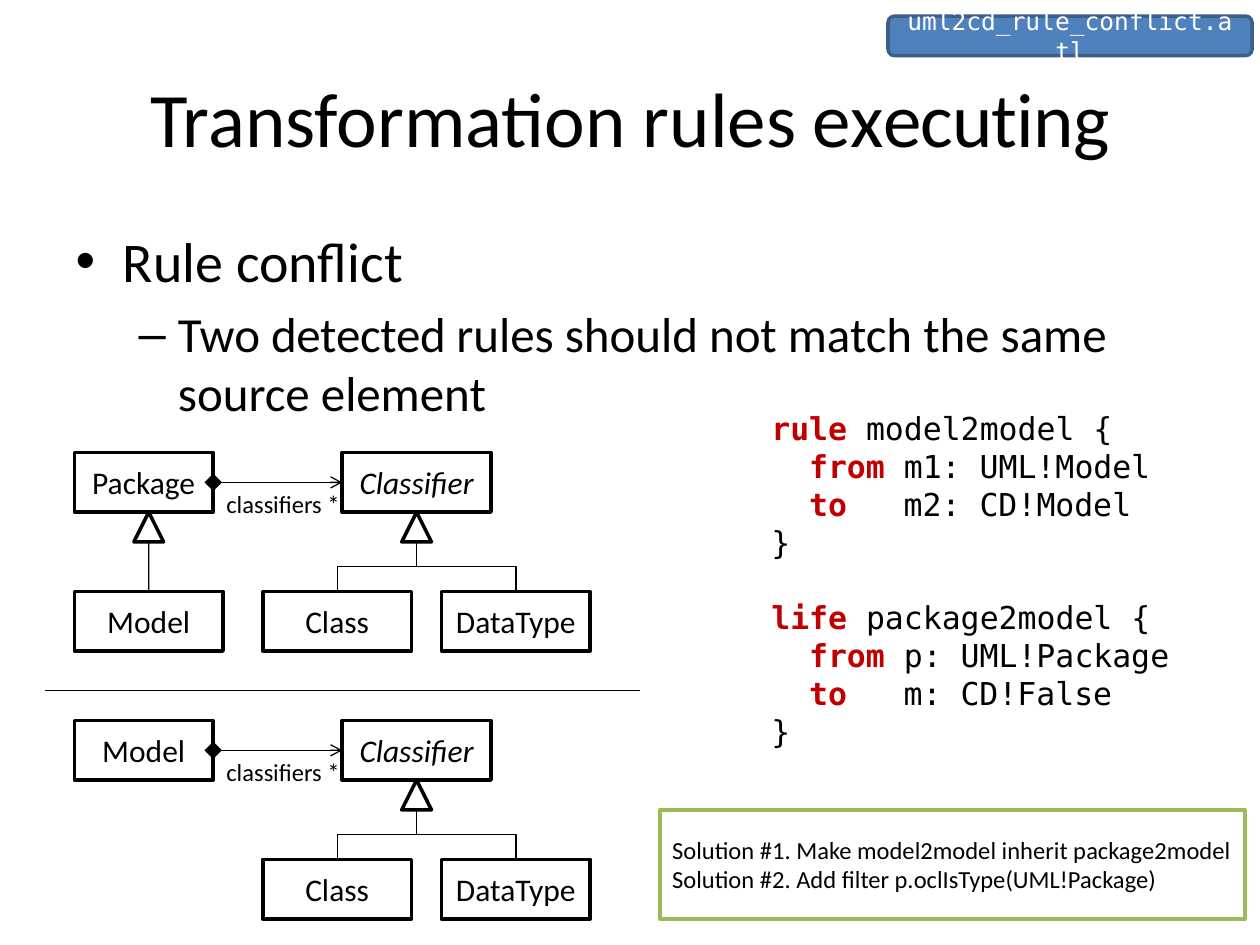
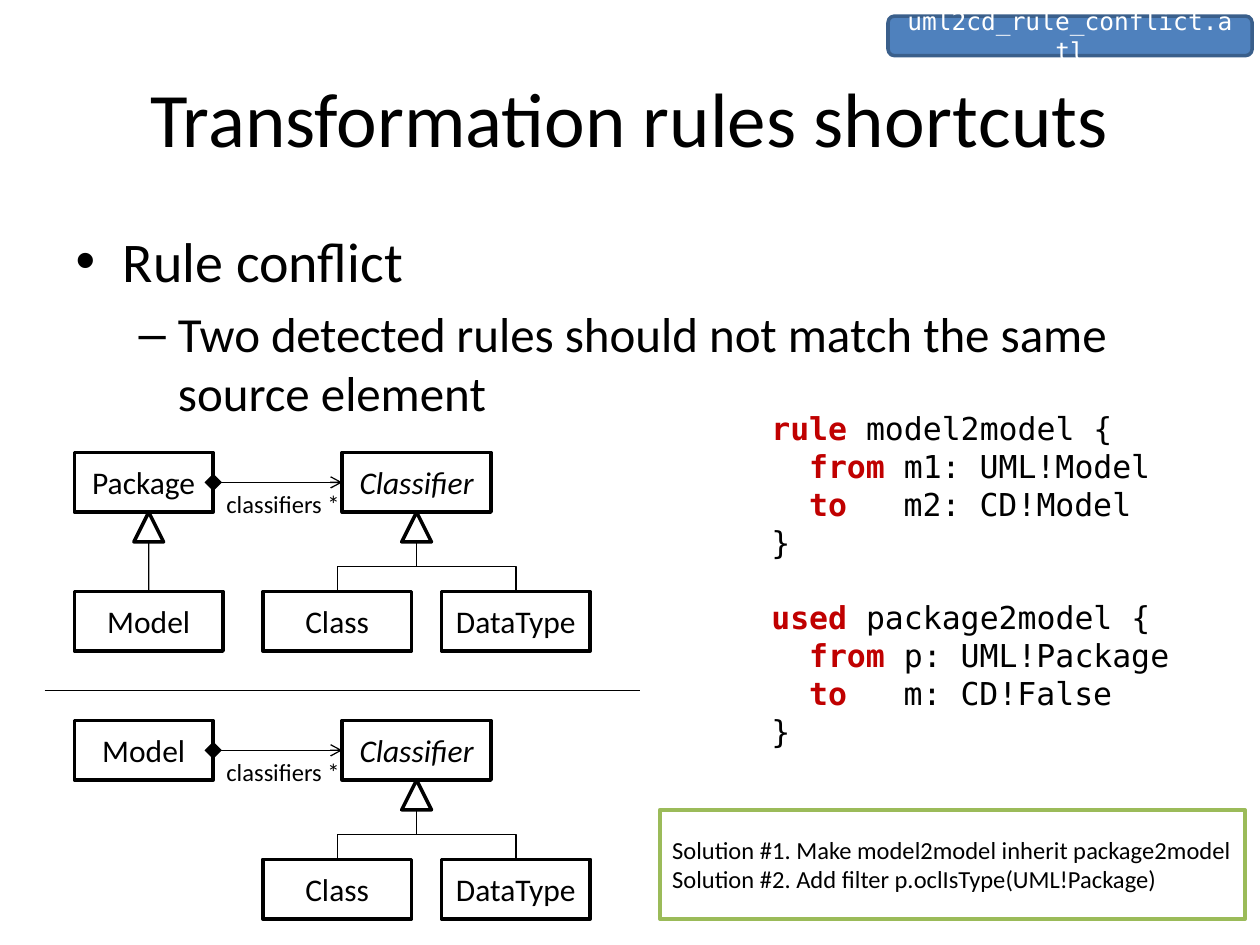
executing: executing -> shortcuts
life: life -> used
